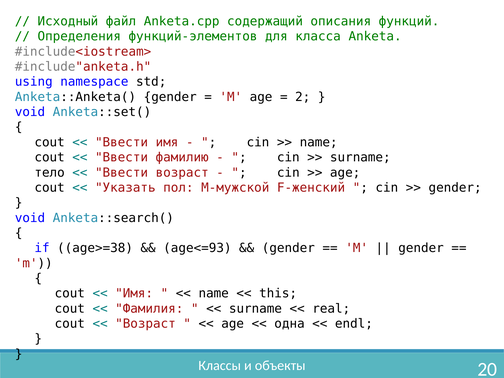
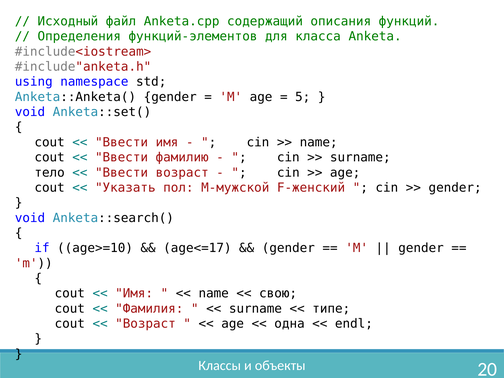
2: 2 -> 5
age>=38: age>=38 -> age>=10
age<=93: age<=93 -> age<=17
this: this -> свою
real: real -> типе
